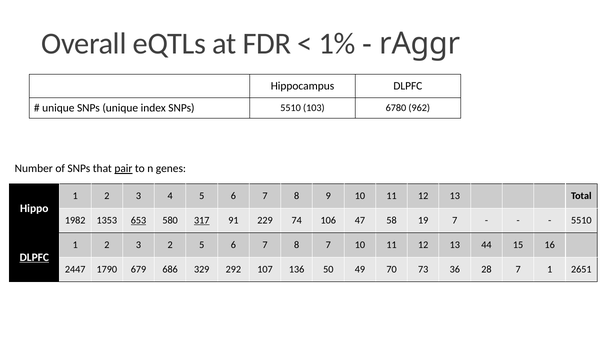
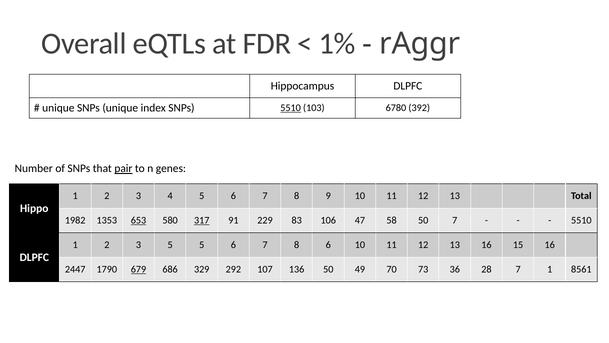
5510 at (291, 108) underline: none -> present
962: 962 -> 392
74: 74 -> 83
58 19: 19 -> 50
3 2: 2 -> 5
8 7: 7 -> 6
13 44: 44 -> 16
DLPFC at (34, 257) underline: present -> none
679 underline: none -> present
2651: 2651 -> 8561
